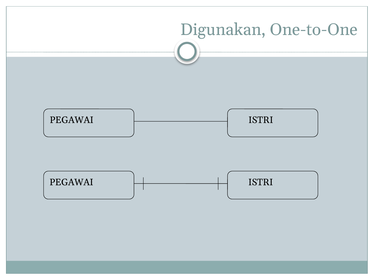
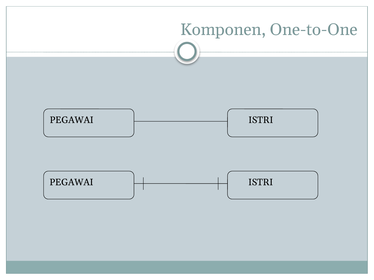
Digunakan: Digunakan -> Komponen
